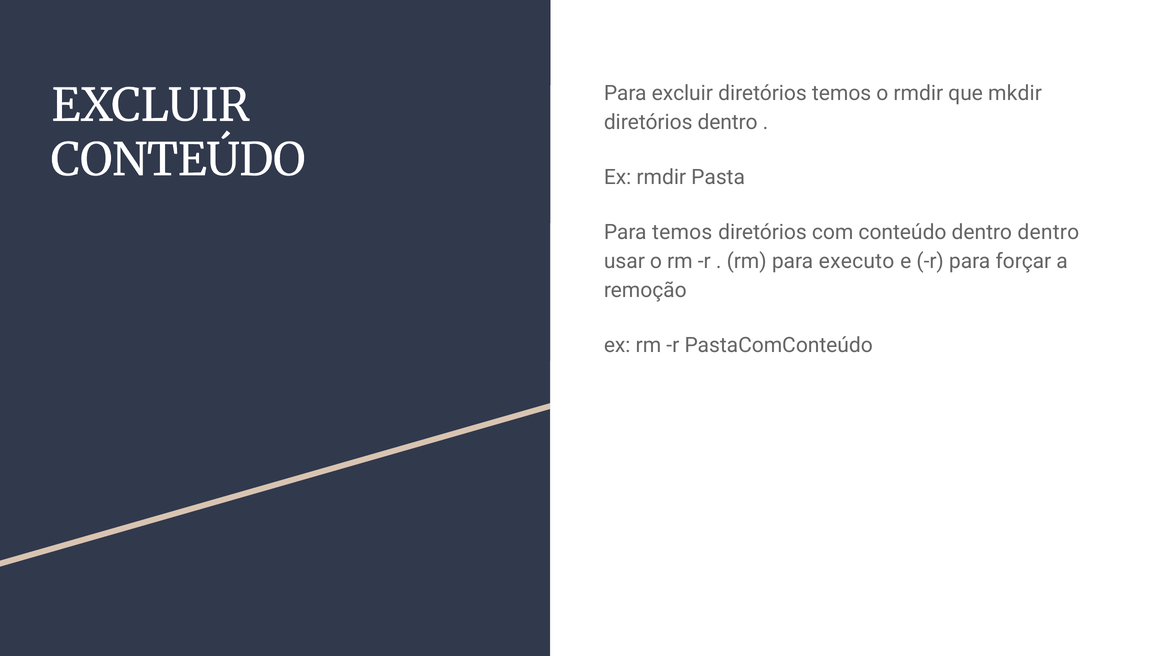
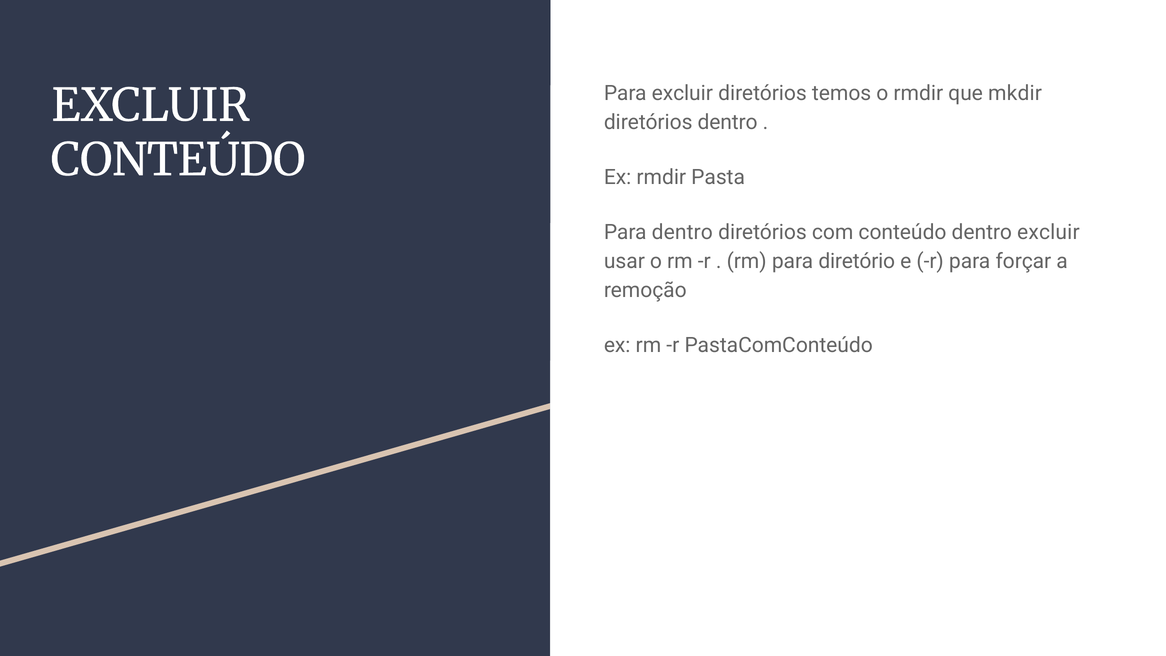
Para temos: temos -> dentro
dentro dentro: dentro -> excluir
executo: executo -> diretório
